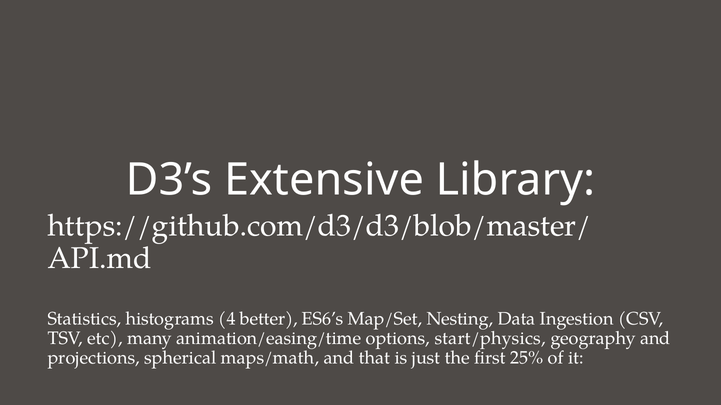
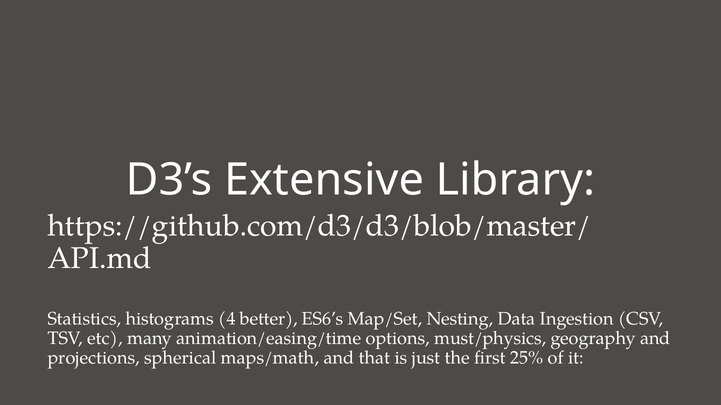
start/physics: start/physics -> must/physics
